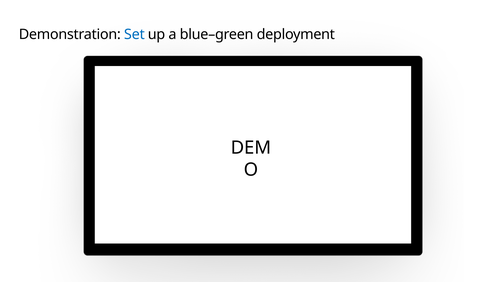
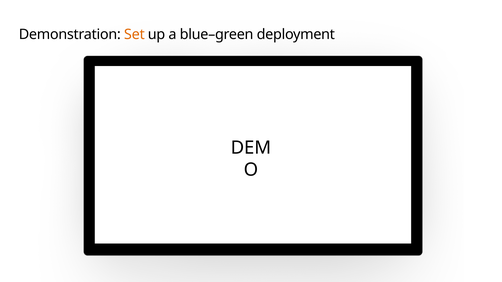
Set colour: blue -> orange
